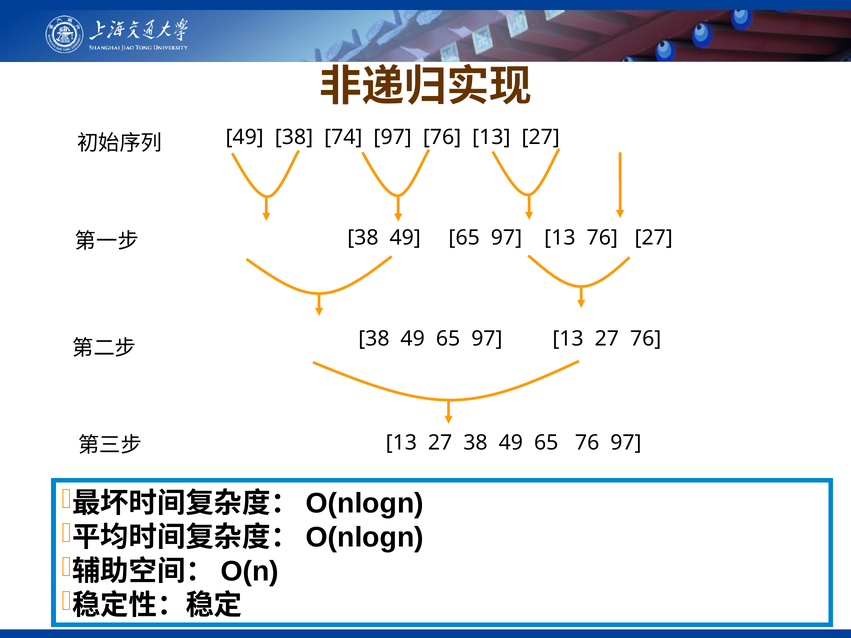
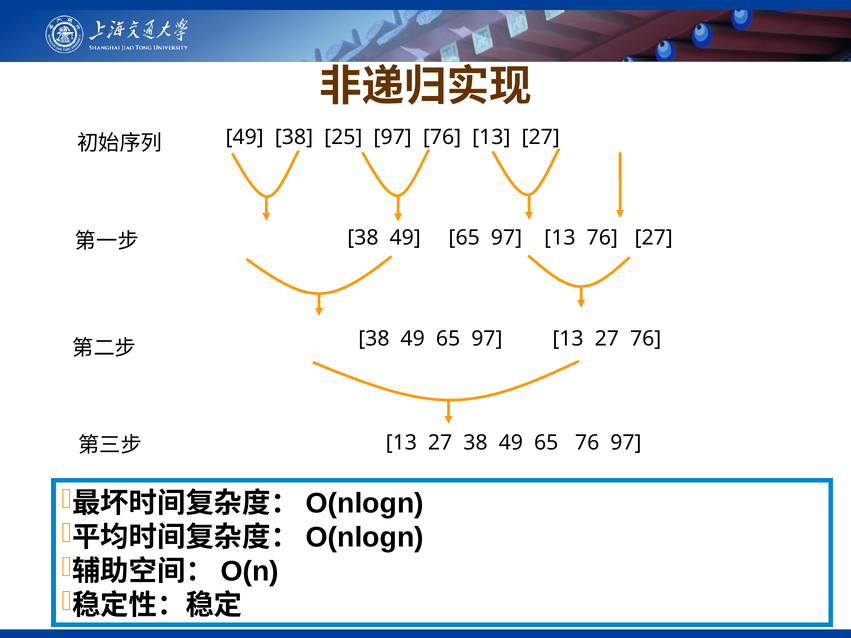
74: 74 -> 25
